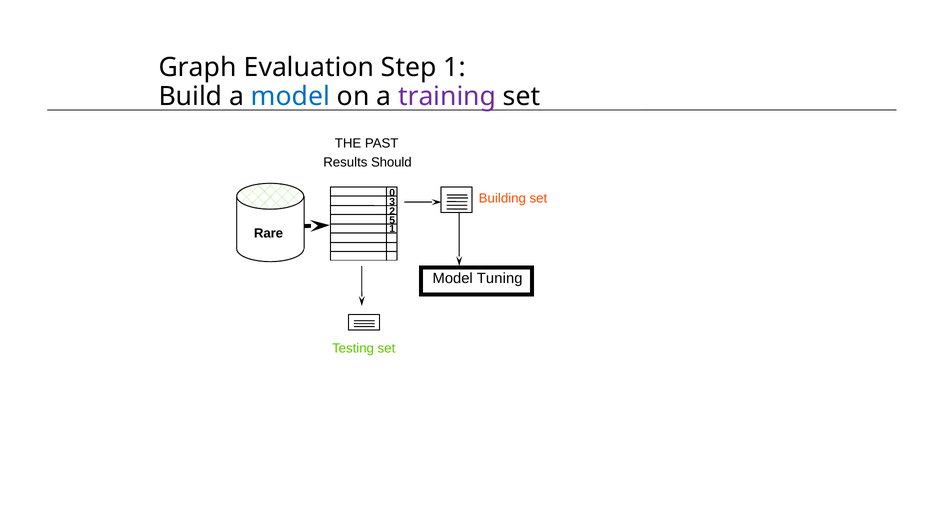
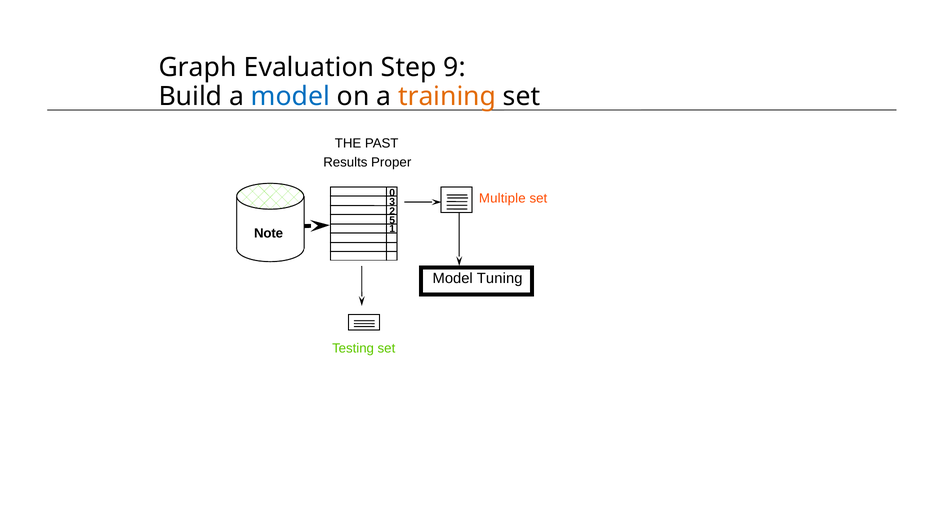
Step 1: 1 -> 9
training colour: purple -> orange
Should: Should -> Proper
Building: Building -> Multiple
Rare: Rare -> Note
